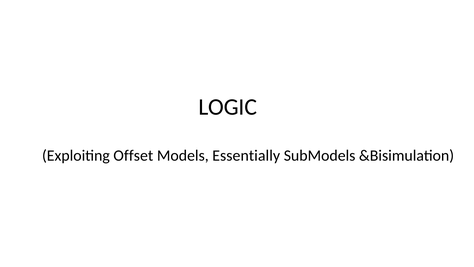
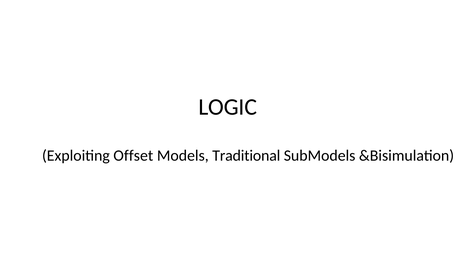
Essentially: Essentially -> Traditional
